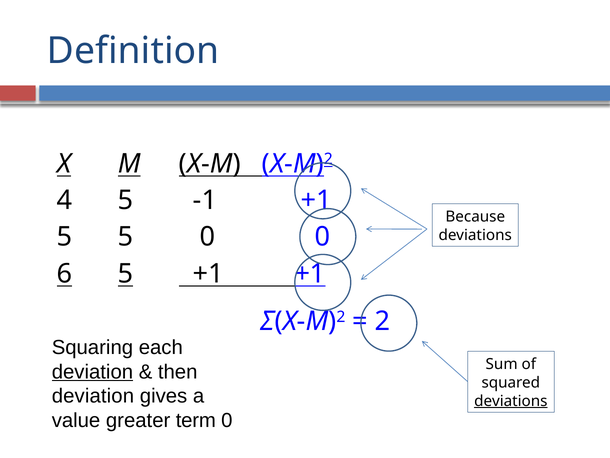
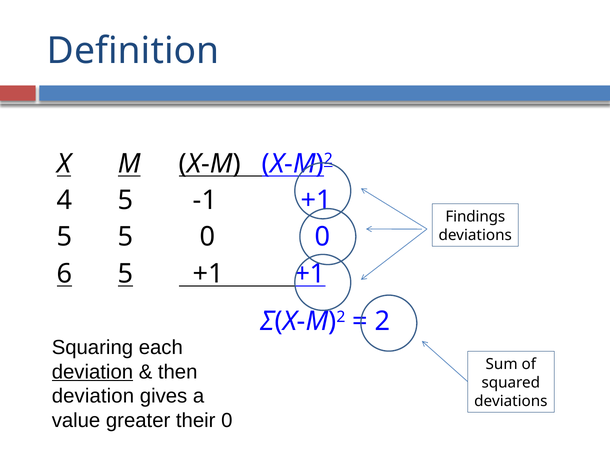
Because: Because -> Findings
deviations at (511, 401) underline: present -> none
term: term -> their
